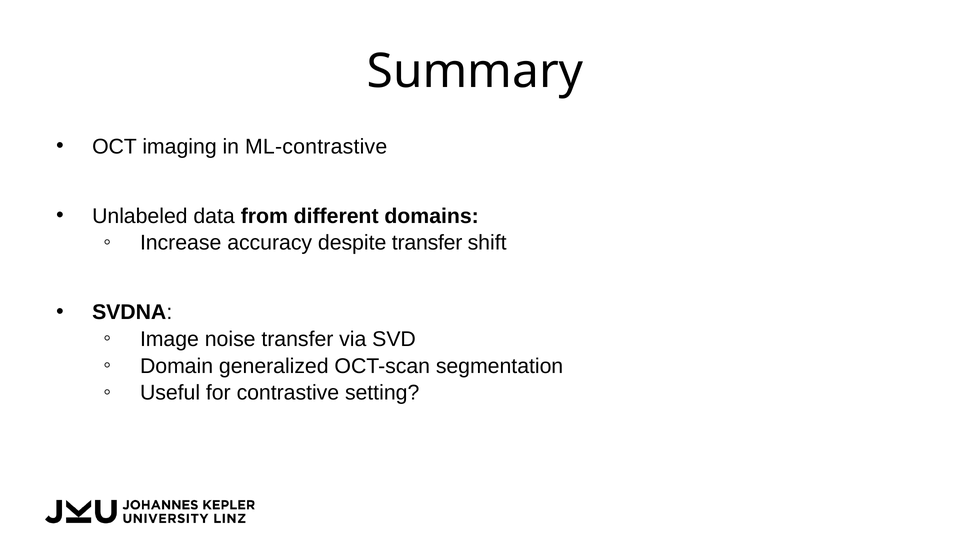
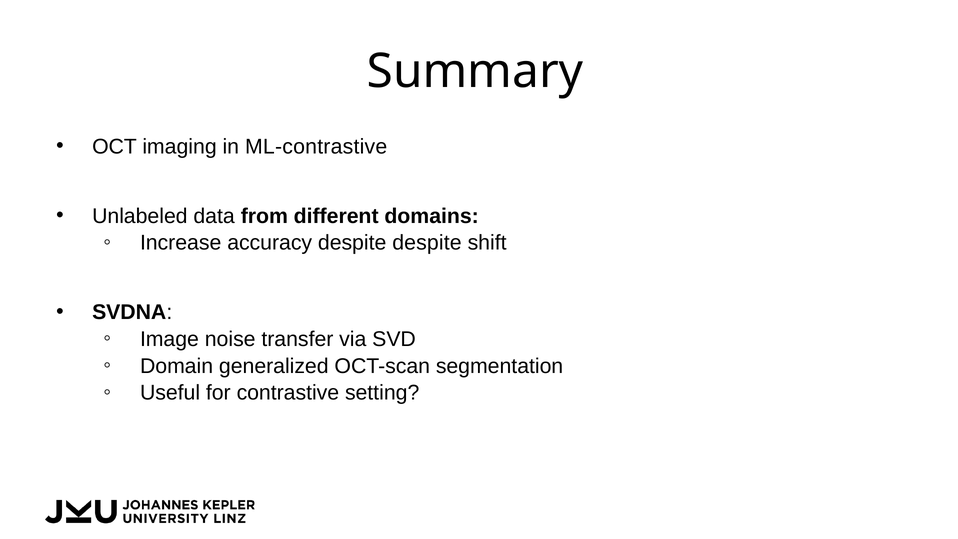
despite transfer: transfer -> despite
